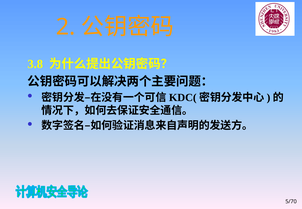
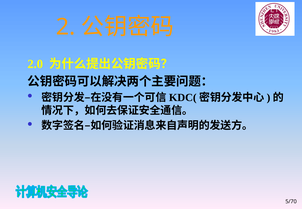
3.8: 3.8 -> 2.0
